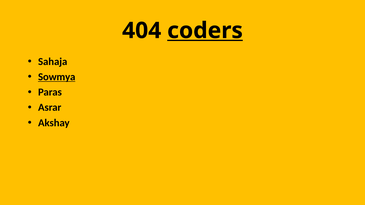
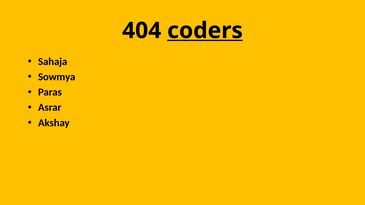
Sowmya underline: present -> none
